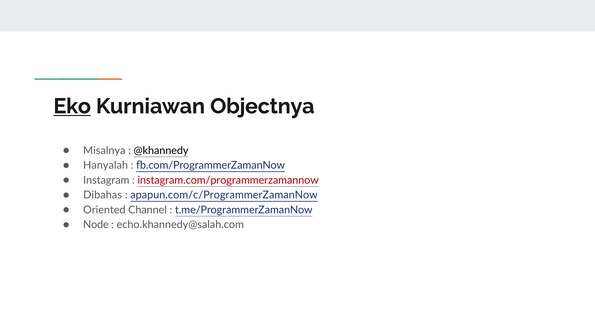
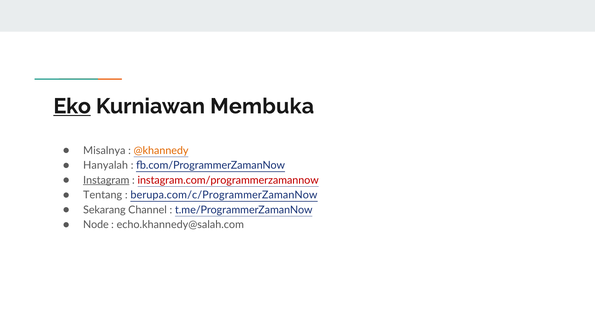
Objectnya: Objectnya -> Membuka
@khannedy colour: black -> orange
Instagram underline: none -> present
Dibahas: Dibahas -> Tentang
apapun.com/c/ProgrammerZamanNow: apapun.com/c/ProgrammerZamanNow -> berupa.com/c/ProgrammerZamanNow
Oriented: Oriented -> Sekarang
